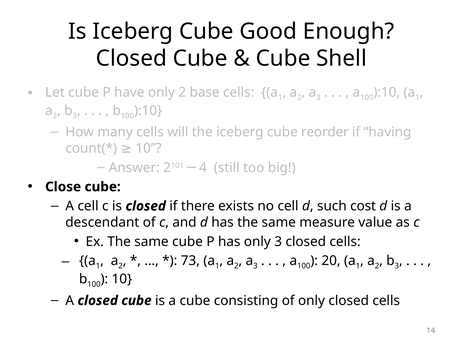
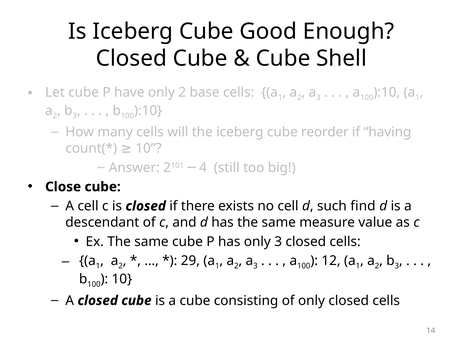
cost: cost -> find
73: 73 -> 29
20: 20 -> 12
